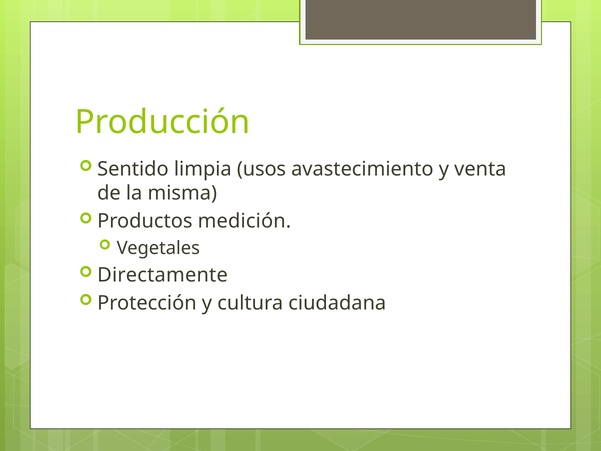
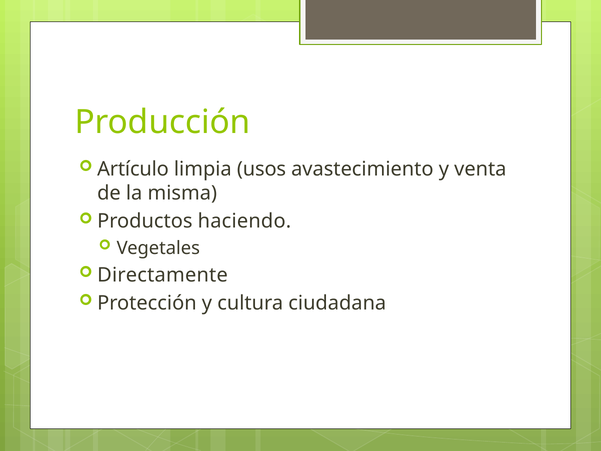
Sentido: Sentido -> Artículo
medición: medición -> haciendo
